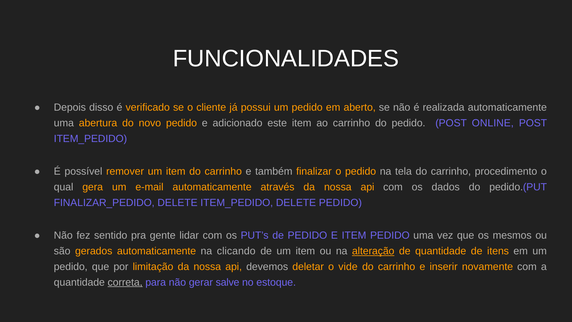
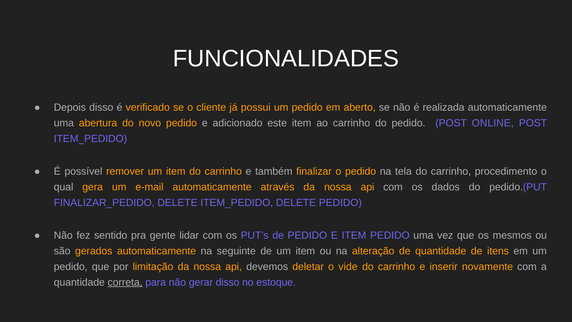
clicando: clicando -> seguinte
alteração underline: present -> none
gerar salve: salve -> disso
